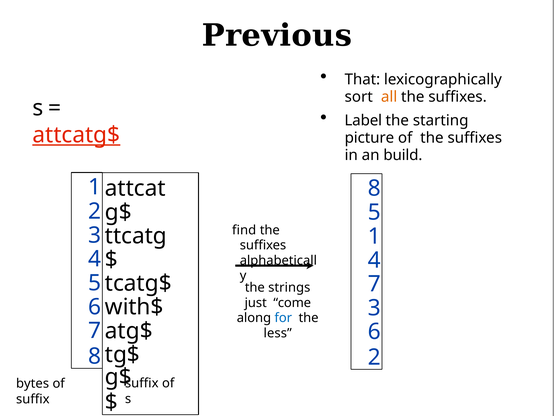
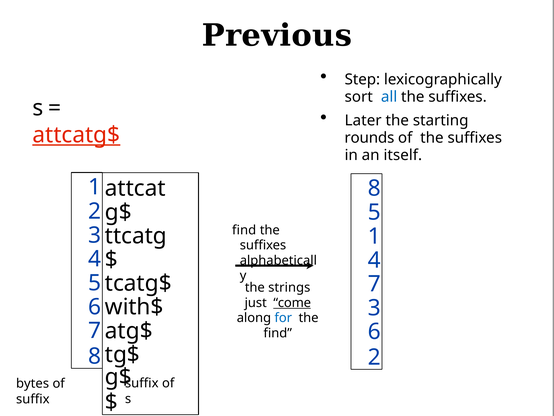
That: That -> Step
all colour: orange -> blue
Label: Label -> Later
picture: picture -> rounds
build: build -> itself
come underline: none -> present
less at (278, 333): less -> find
